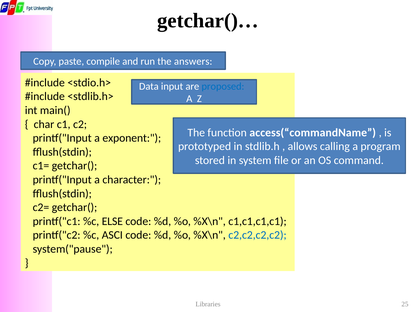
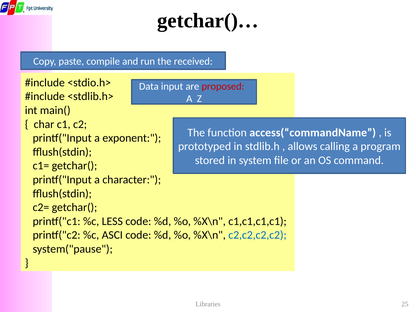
answers: answers -> received
proposed colour: blue -> red
ELSE: ELSE -> LESS
